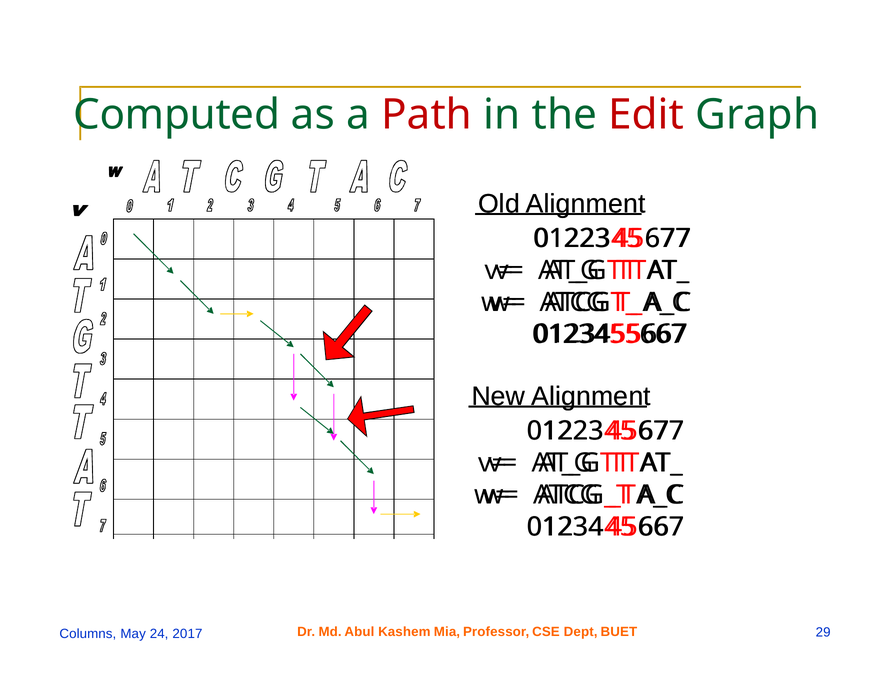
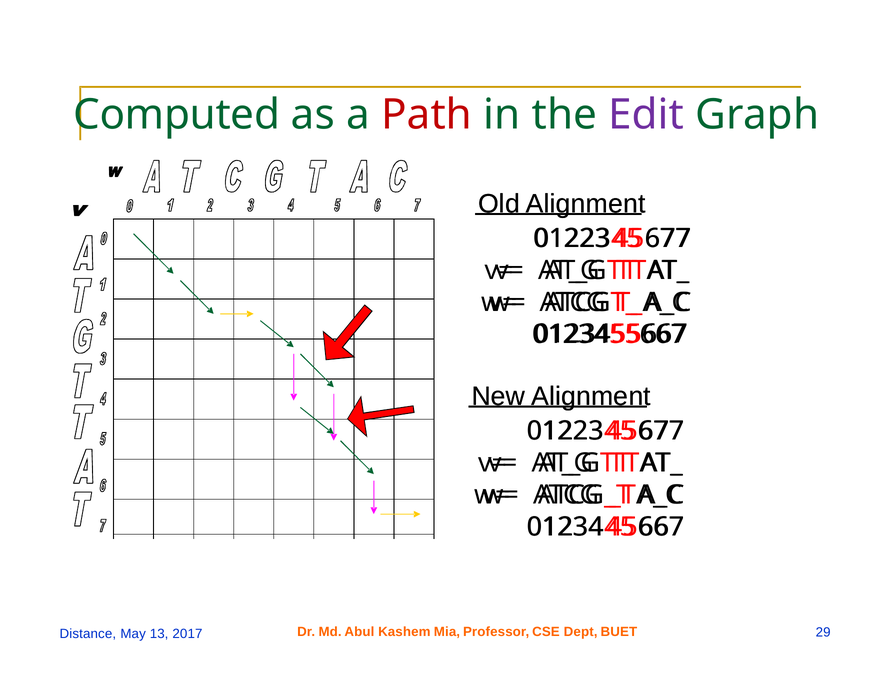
Edit colour: red -> purple
Columns: Columns -> Distance
24: 24 -> 13
